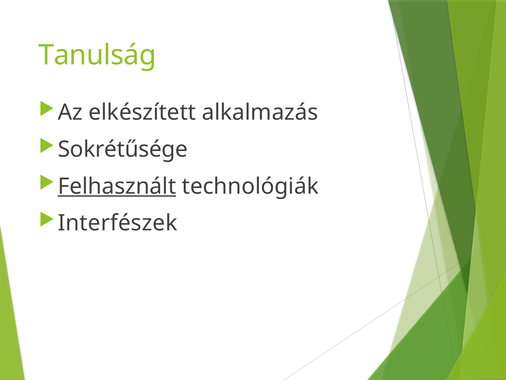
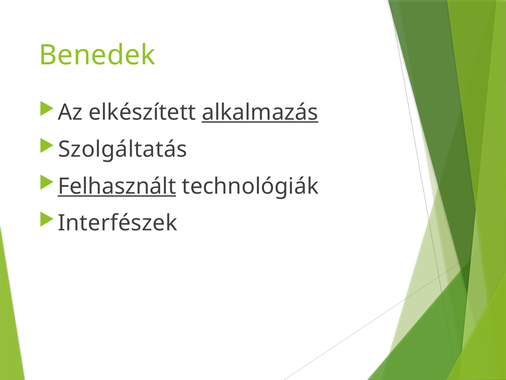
Tanulság: Tanulság -> Benedek
alkalmazás underline: none -> present
Sokrétűsége: Sokrétűsége -> Szolgáltatás
